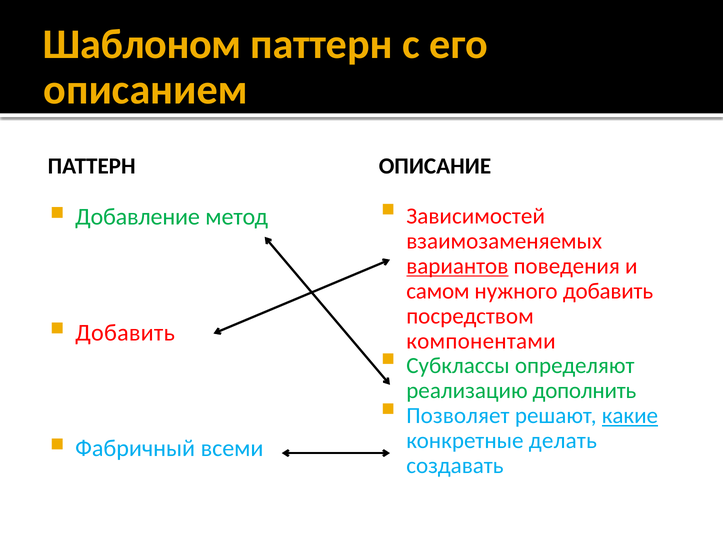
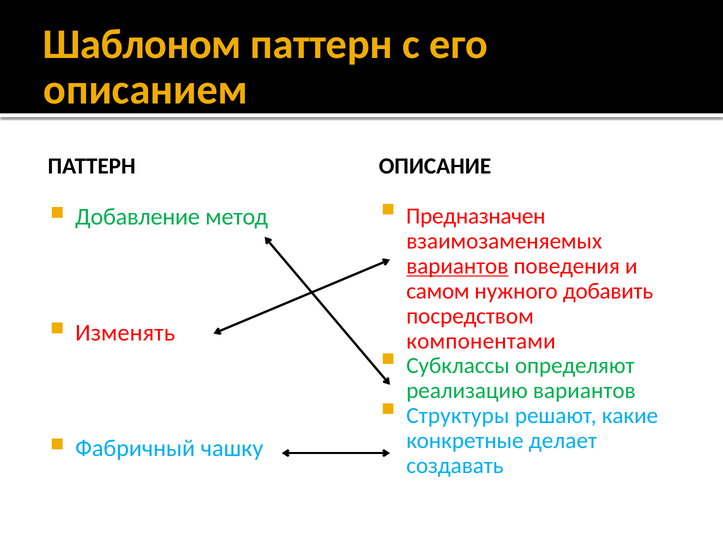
Зависимостей: Зависимостей -> Предназначен
Добавить at (125, 333): Добавить -> Изменять
реализацию дополнить: дополнить -> вариантов
Позволяет: Позволяет -> Структуры
какие underline: present -> none
делать: делать -> делает
всеми: всеми -> чашку
